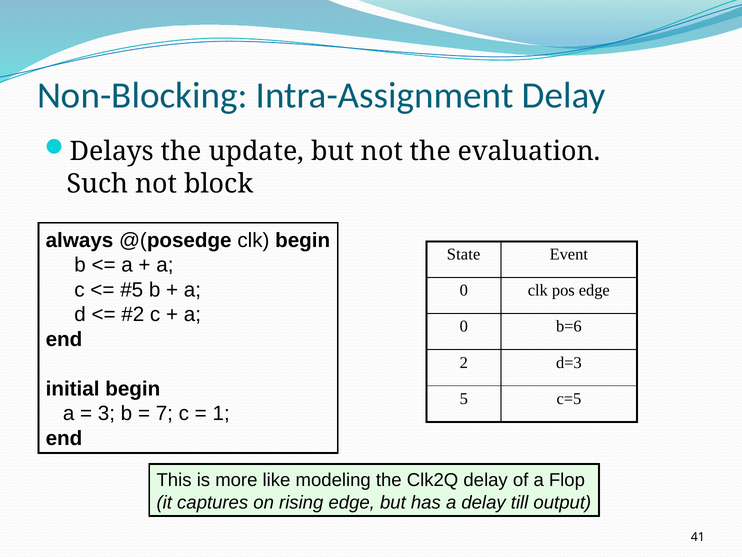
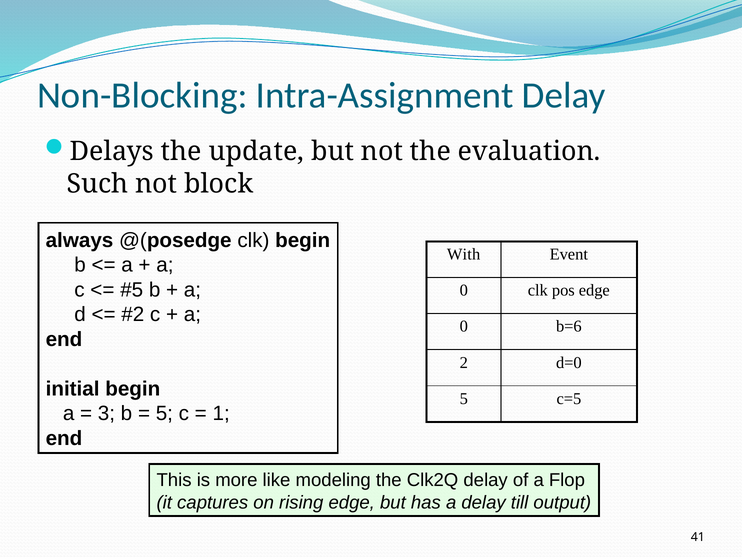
State: State -> With
d=3: d=3 -> d=0
7 at (164, 413): 7 -> 5
